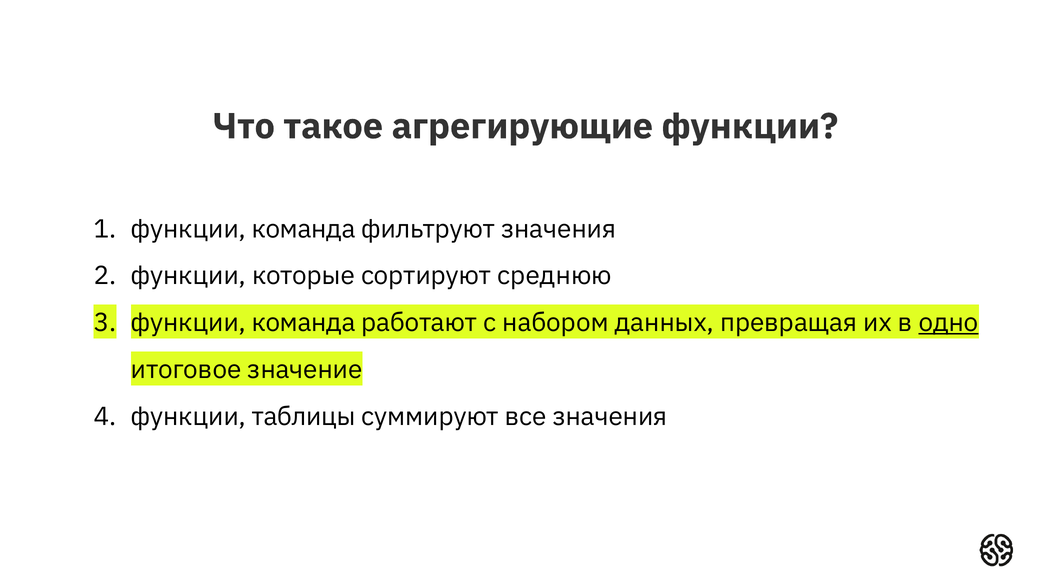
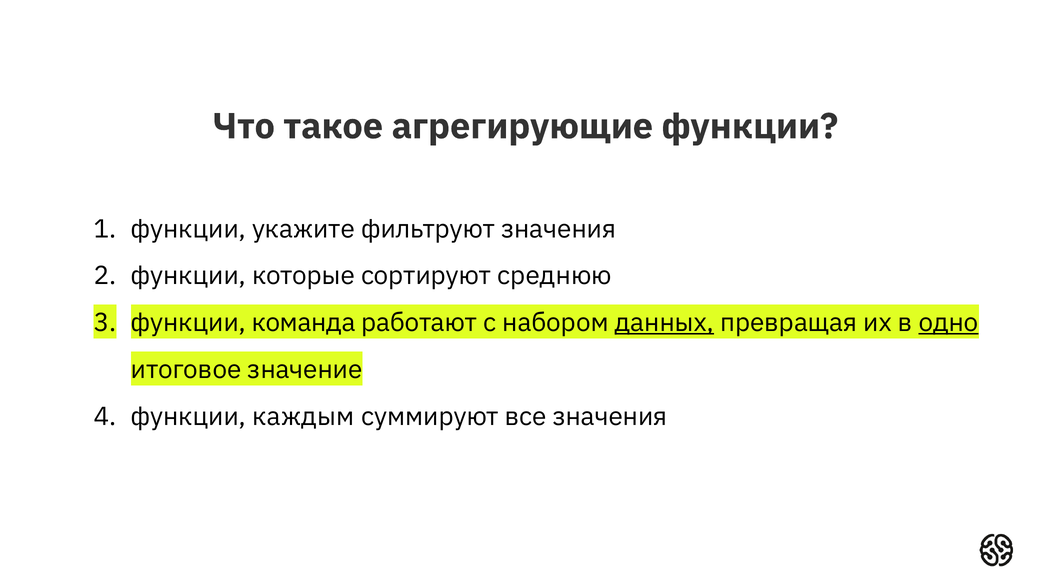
команда at (304, 229): команда -> укажите
данных underline: none -> present
таблицы: таблицы -> каждым
